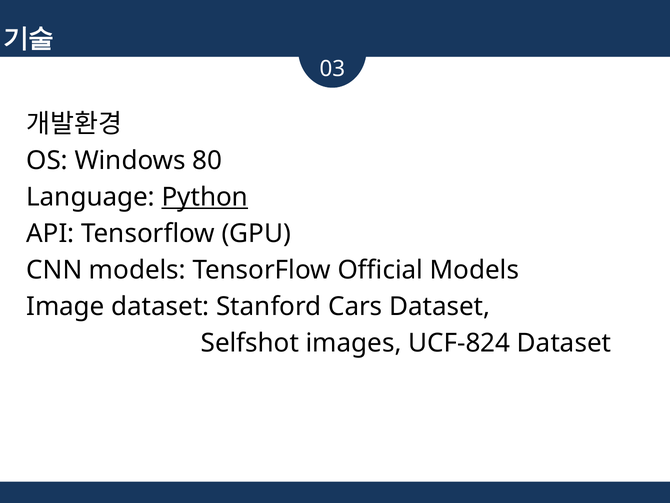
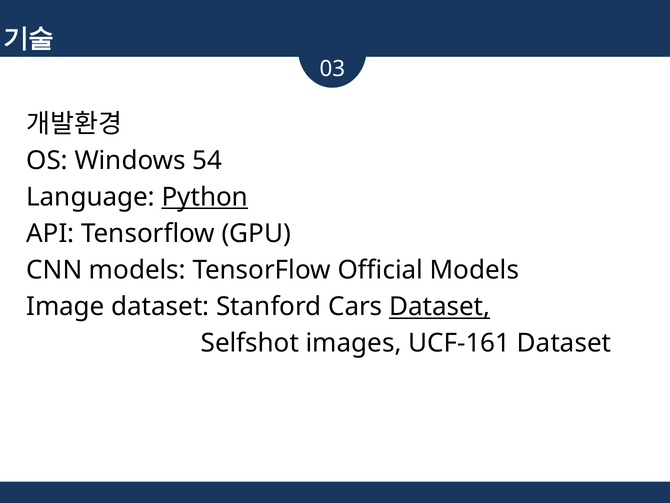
80: 80 -> 54
Dataset at (440, 307) underline: none -> present
UCF-824: UCF-824 -> UCF-161
